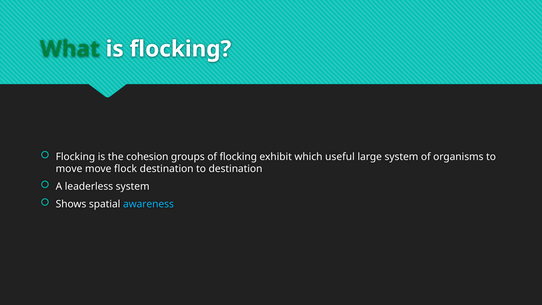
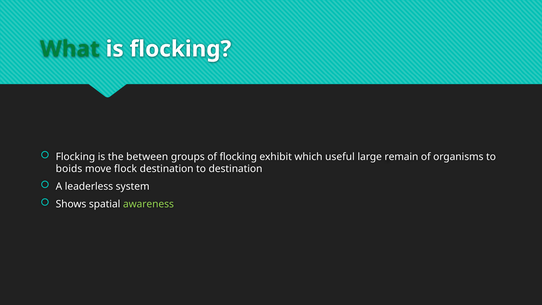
cohesion: cohesion -> between
large system: system -> remain
move at (69, 169): move -> boids
awareness colour: light blue -> light green
